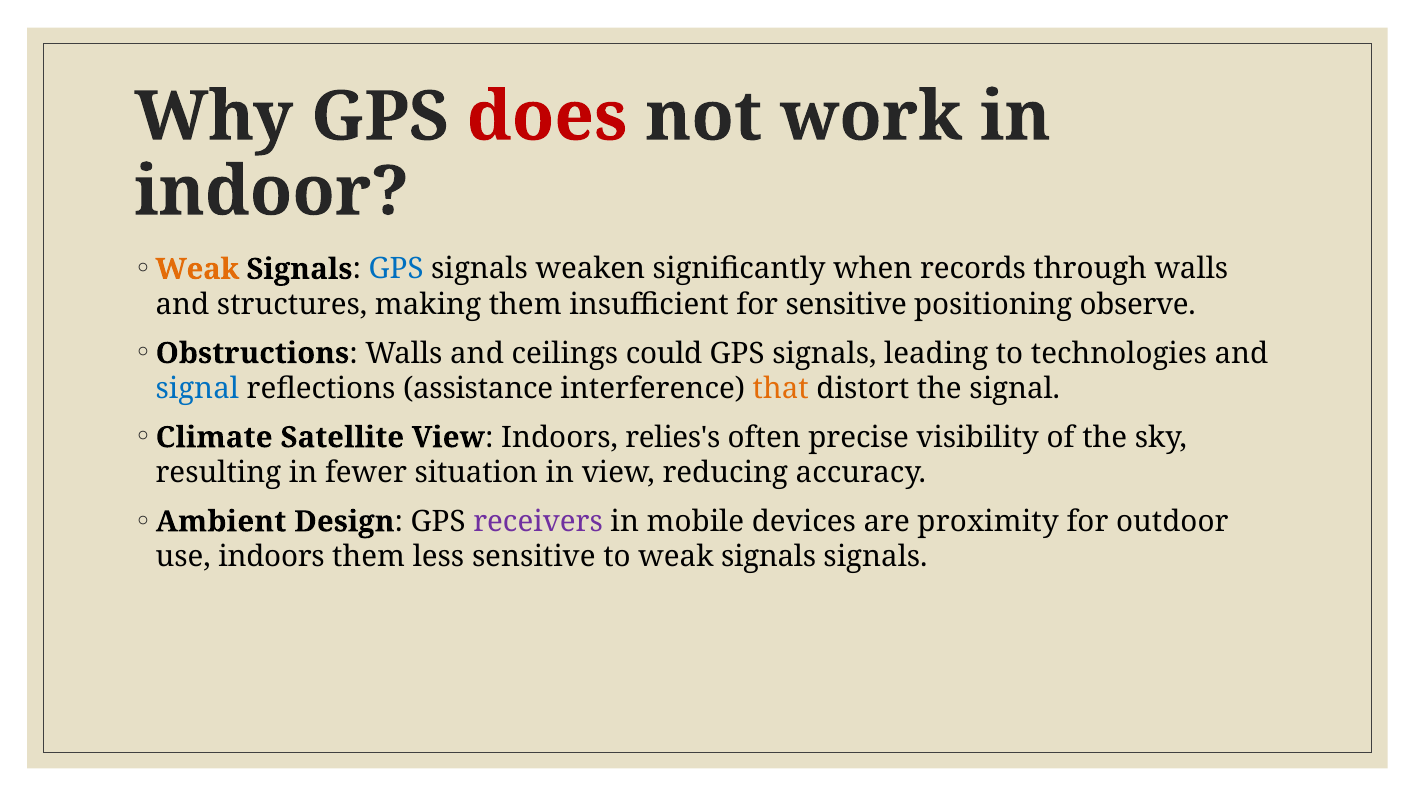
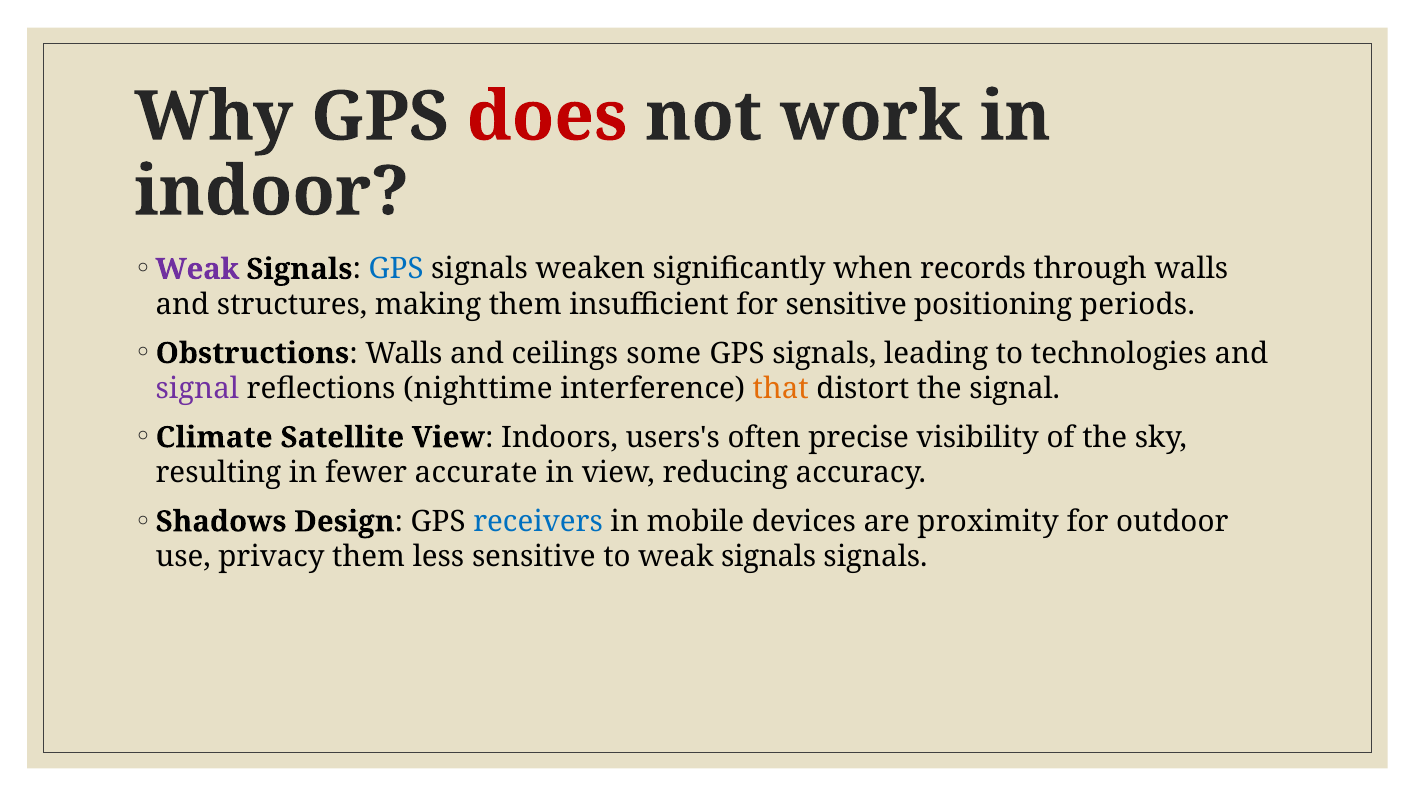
Weak at (197, 269) colour: orange -> purple
observe: observe -> periods
could: could -> some
signal at (197, 389) colour: blue -> purple
assistance: assistance -> nighttime
relies's: relies's -> users's
situation: situation -> accurate
Ambient: Ambient -> Shadows
receivers colour: purple -> blue
use indoors: indoors -> privacy
